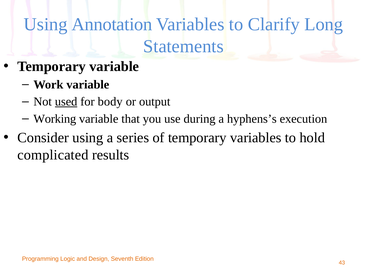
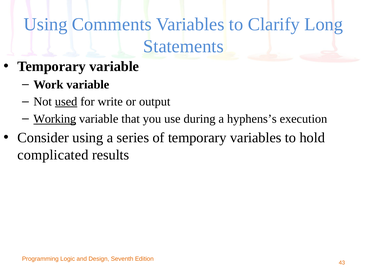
Annotation: Annotation -> Comments
body: body -> write
Working underline: none -> present
